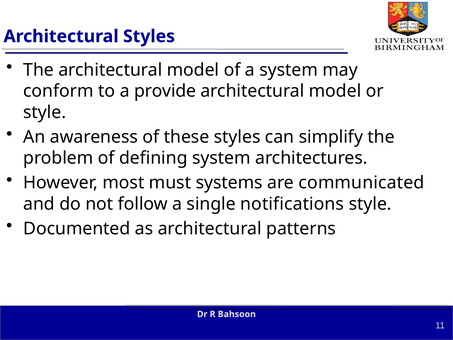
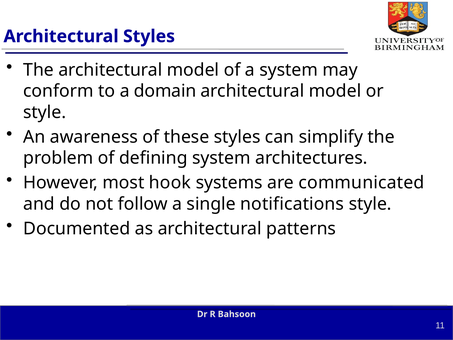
provide: provide -> domain
must: must -> hook
